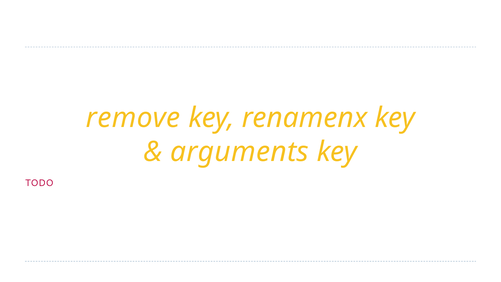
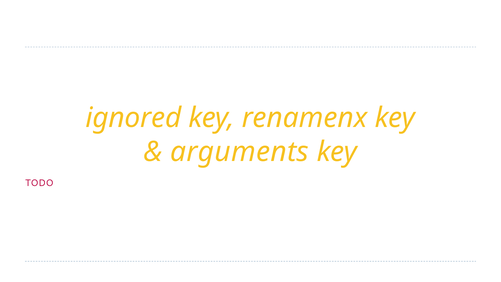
remove: remove -> ignored
